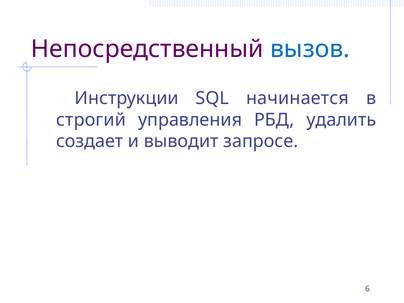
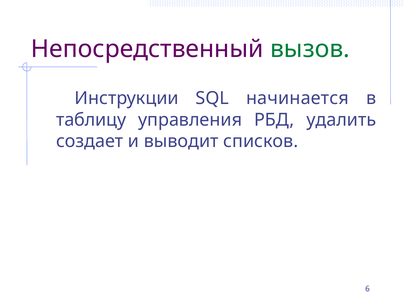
вызов colour: blue -> green
строгий: строгий -> таблицу
запросе: запросе -> списков
